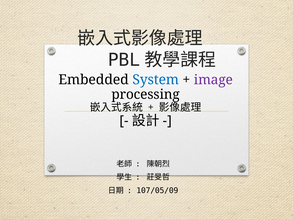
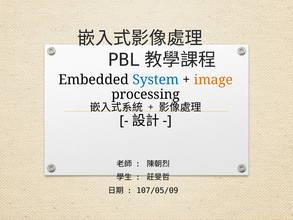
image colour: purple -> orange
